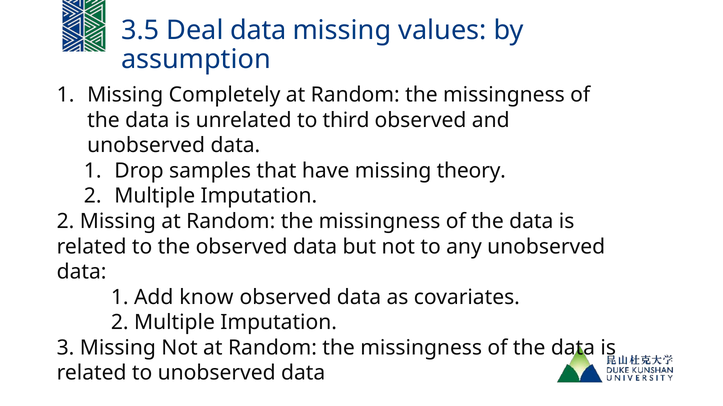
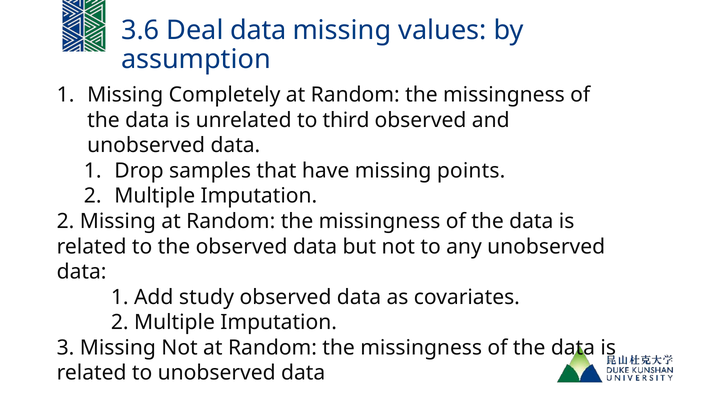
3.5: 3.5 -> 3.6
theory: theory -> points
know: know -> study
